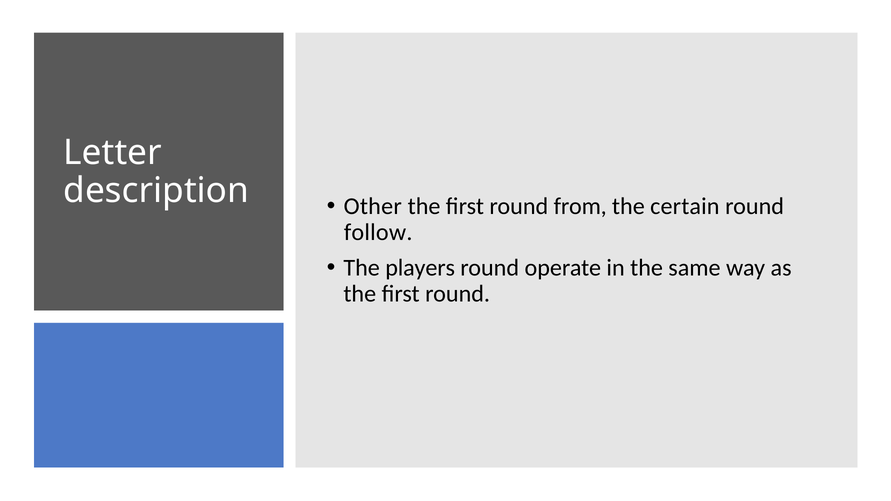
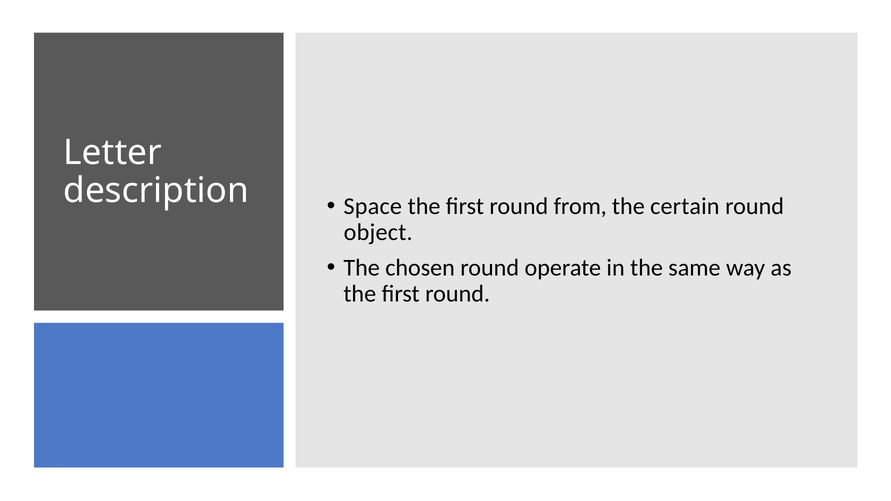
Other: Other -> Space
follow: follow -> object
players: players -> chosen
